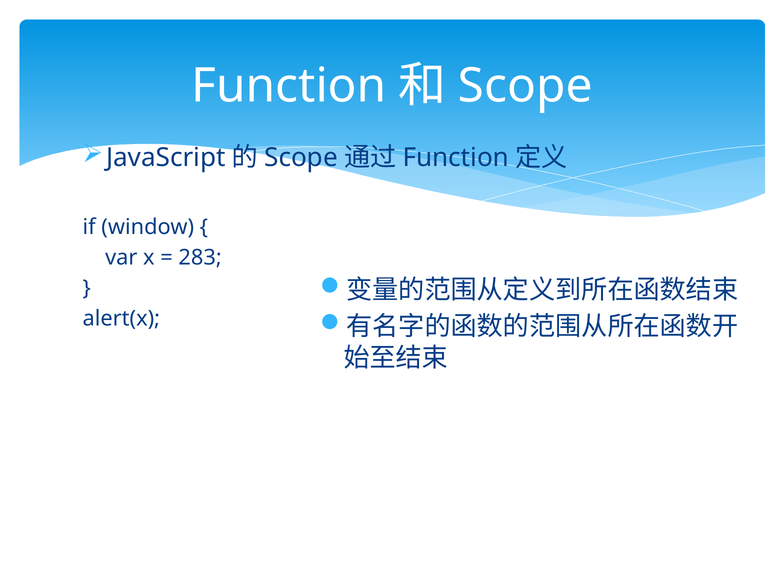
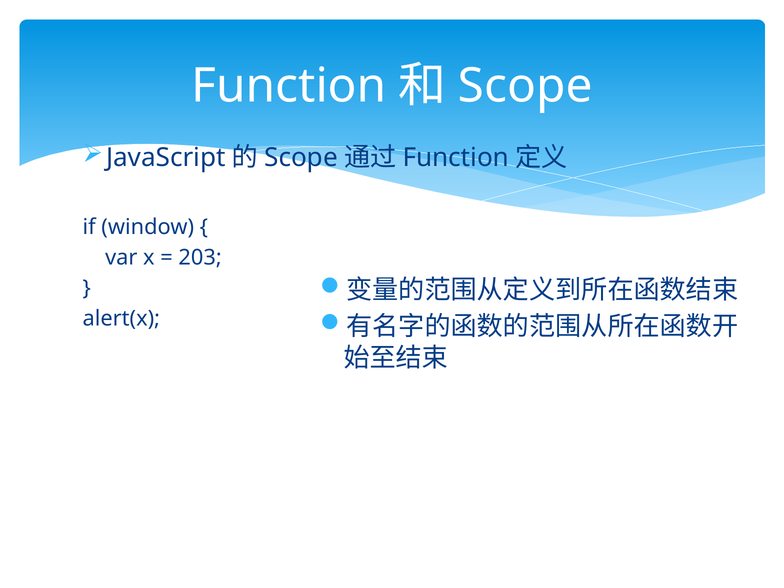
283: 283 -> 203
